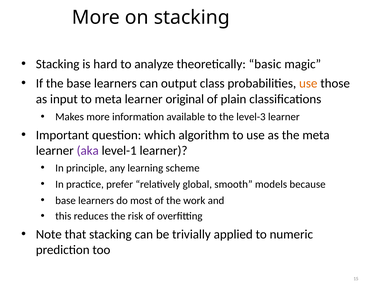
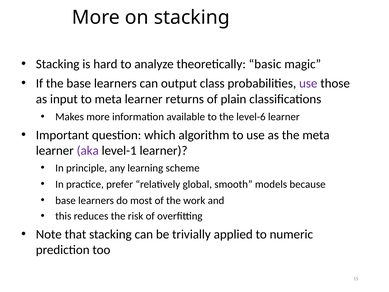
use at (308, 83) colour: orange -> purple
original: original -> returns
level-3: level-3 -> level-6
